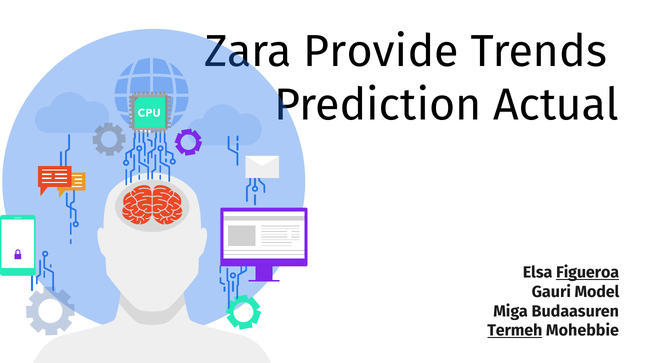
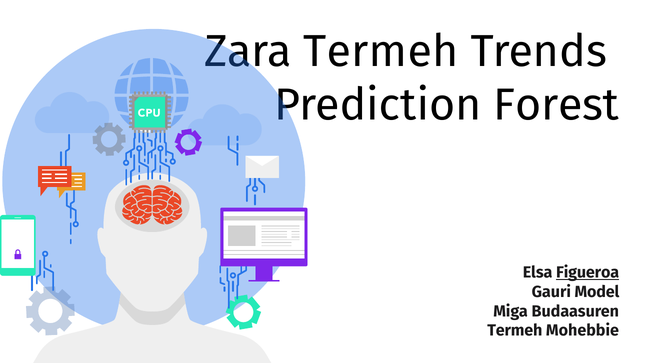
Provide at (381, 51): Provide -> Termeh
Actual: Actual -> Forest
Termeh at (515, 330) underline: present -> none
